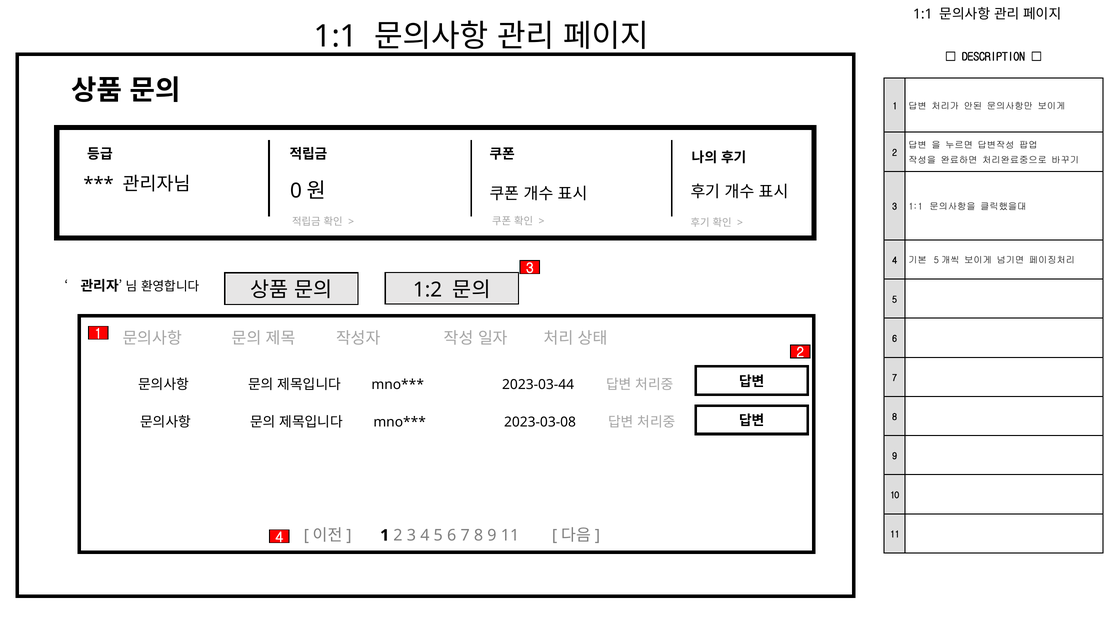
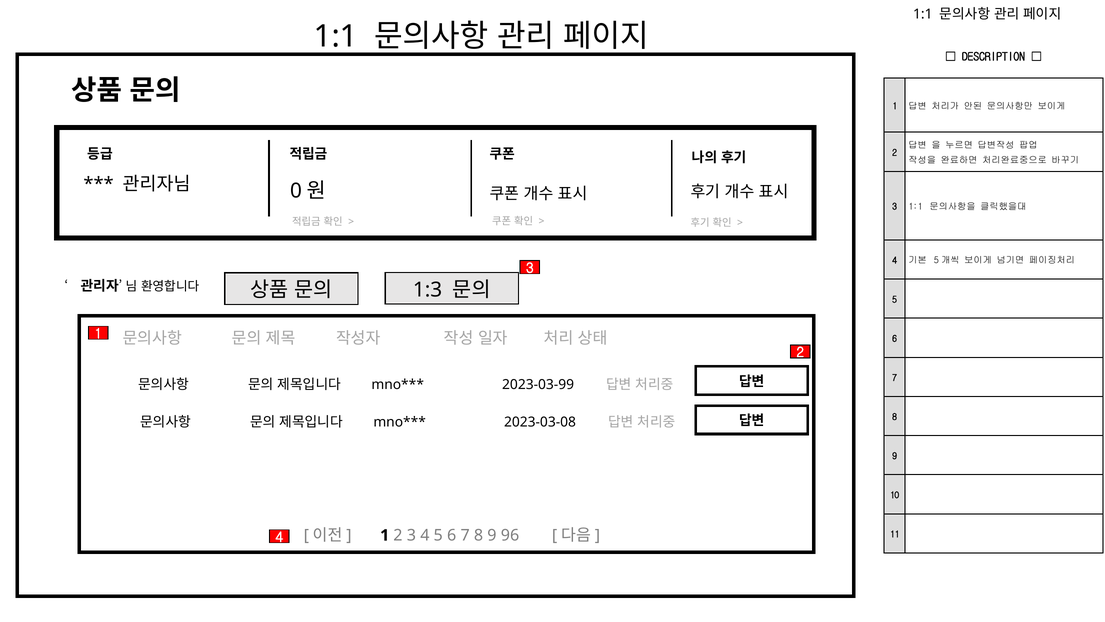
1:2: 1:2 -> 1:3
2023-03-44: 2023-03-44 -> 2023-03-99
9 11: 11 -> 96
